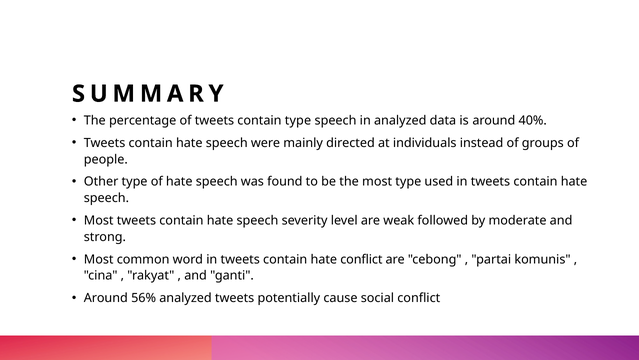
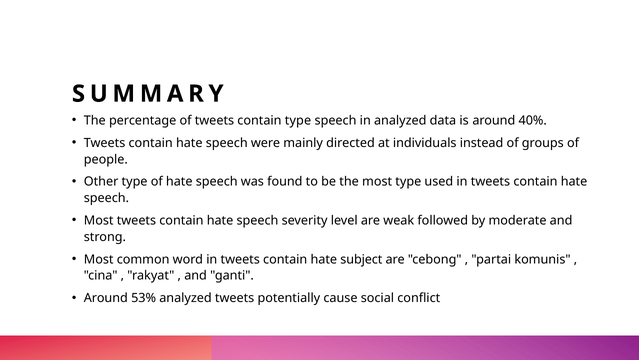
hate conflict: conflict -> subject
56%: 56% -> 53%
